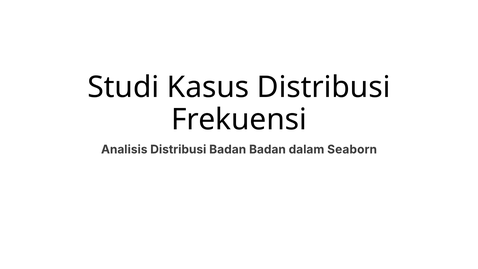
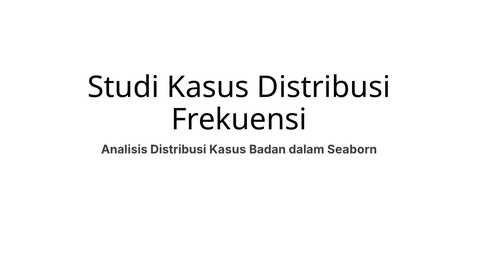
Distribusi Badan: Badan -> Kasus
